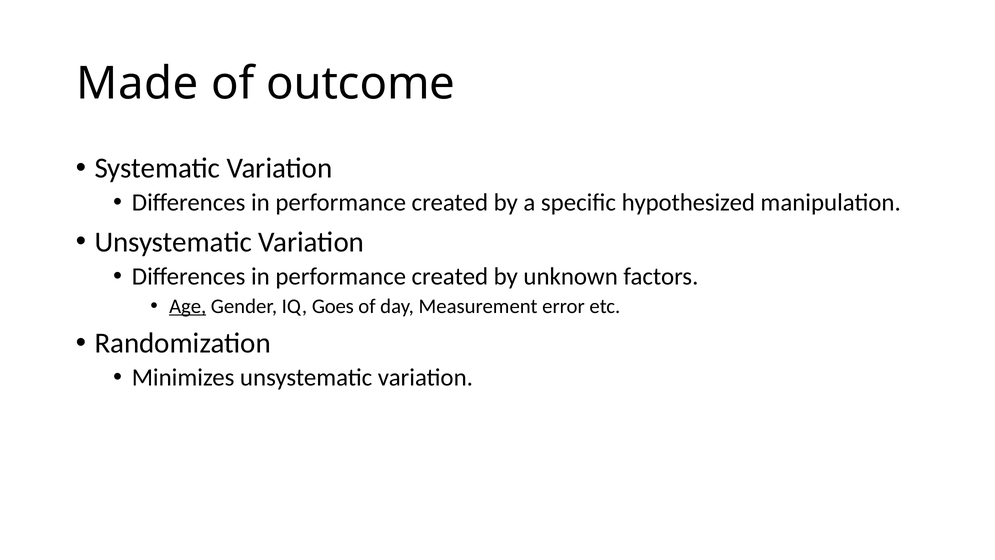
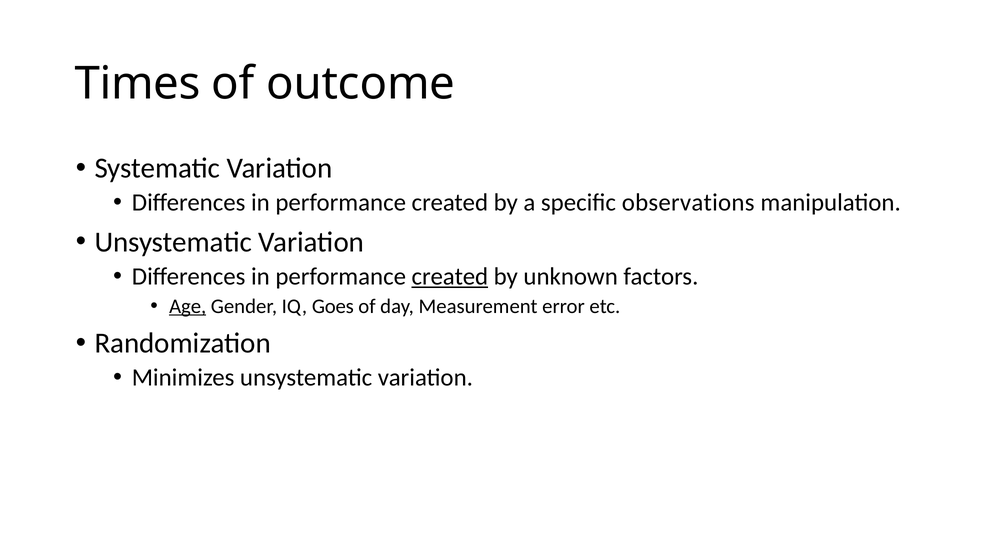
Made: Made -> Times
hypothesized: hypothesized -> observations
created at (450, 276) underline: none -> present
